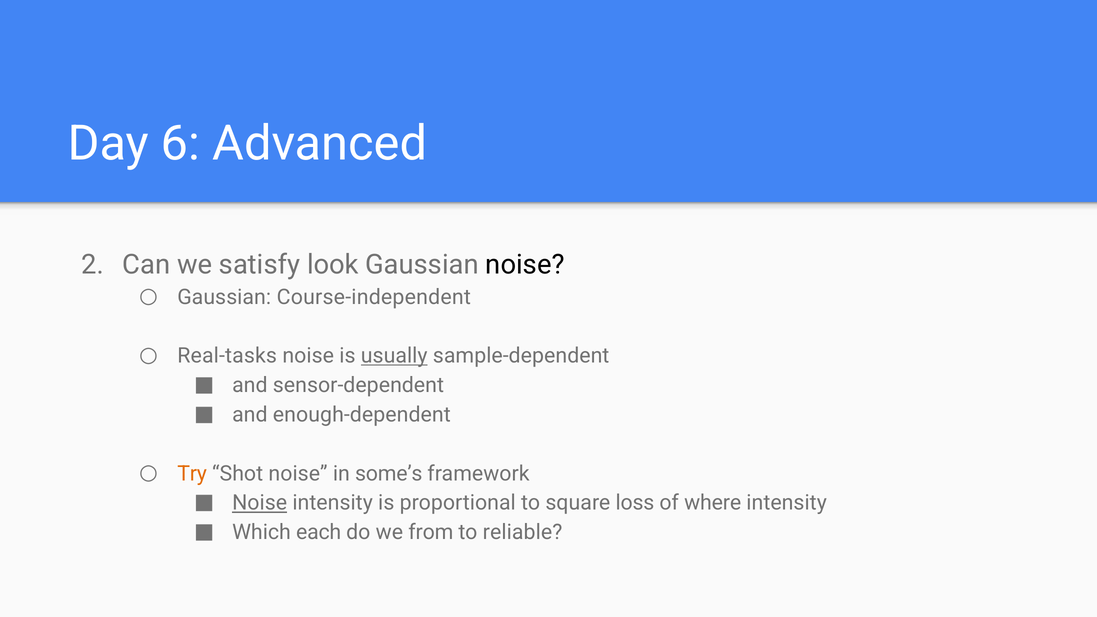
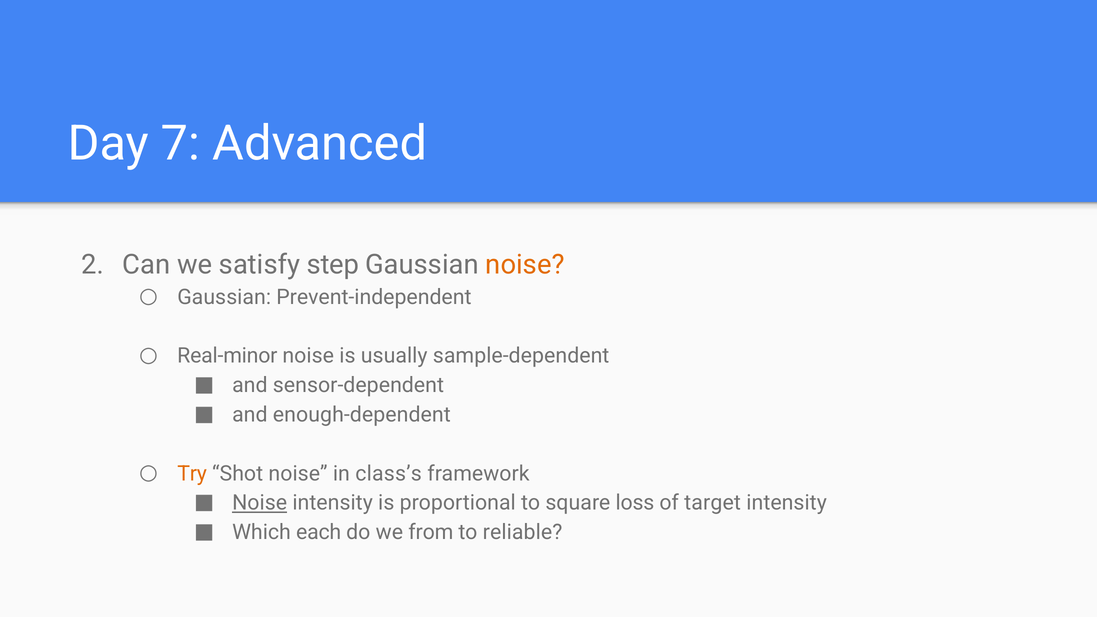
6: 6 -> 7
look: look -> step
noise at (525, 265) colour: black -> orange
Course-independent: Course-independent -> Prevent-independent
Real-tasks: Real-tasks -> Real-minor
usually underline: present -> none
some’s: some’s -> class’s
where: where -> target
